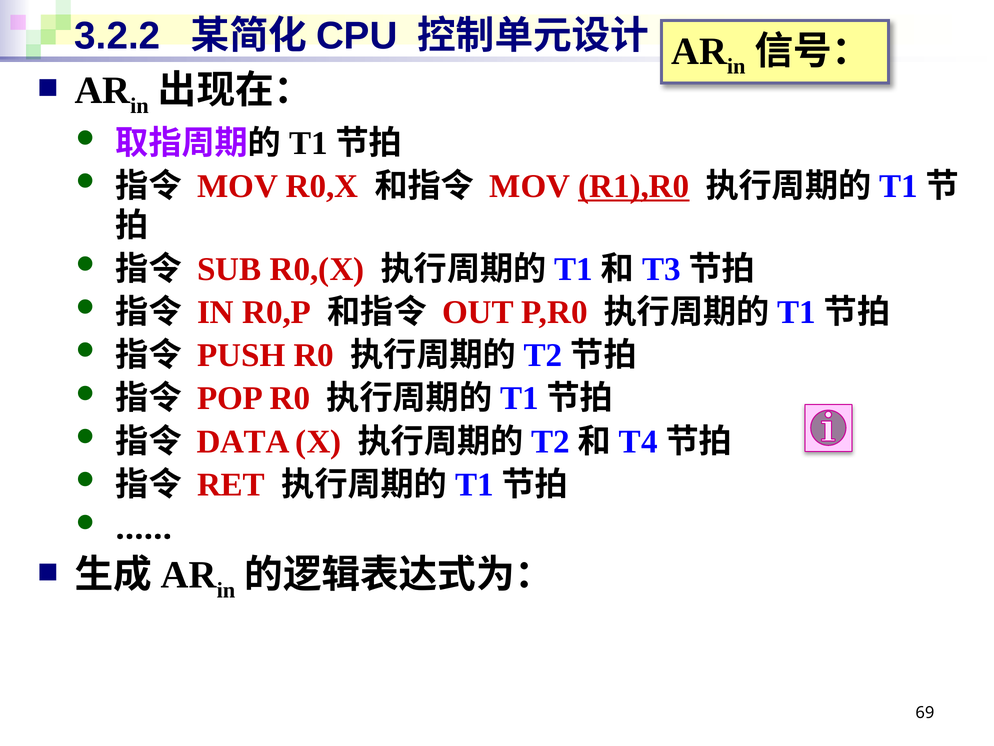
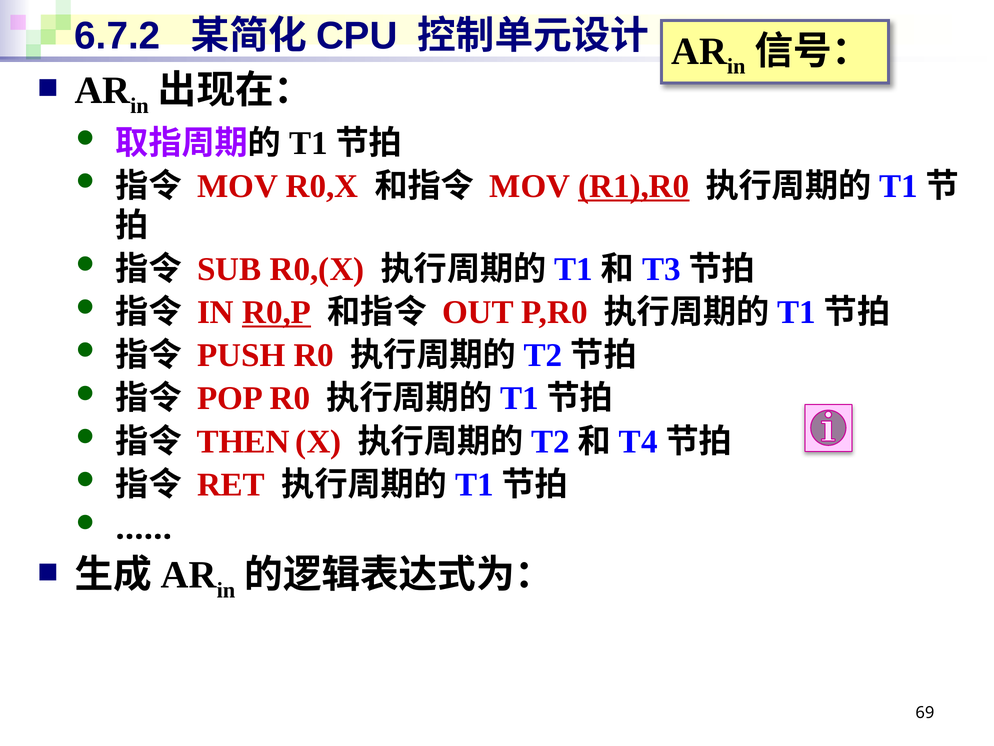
3.2.2: 3.2.2 -> 6.7.2
R0,P underline: none -> present
DATA: DATA -> THEN
